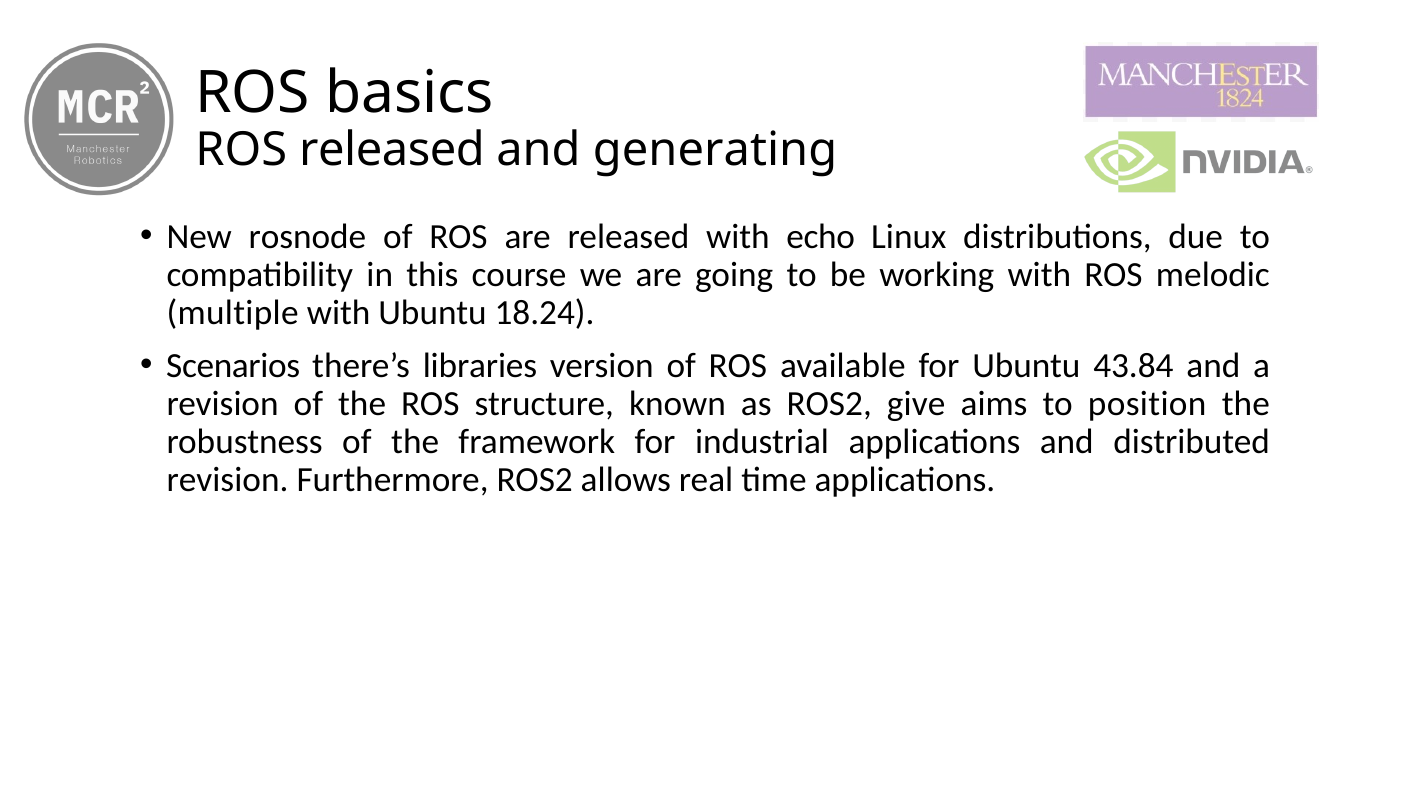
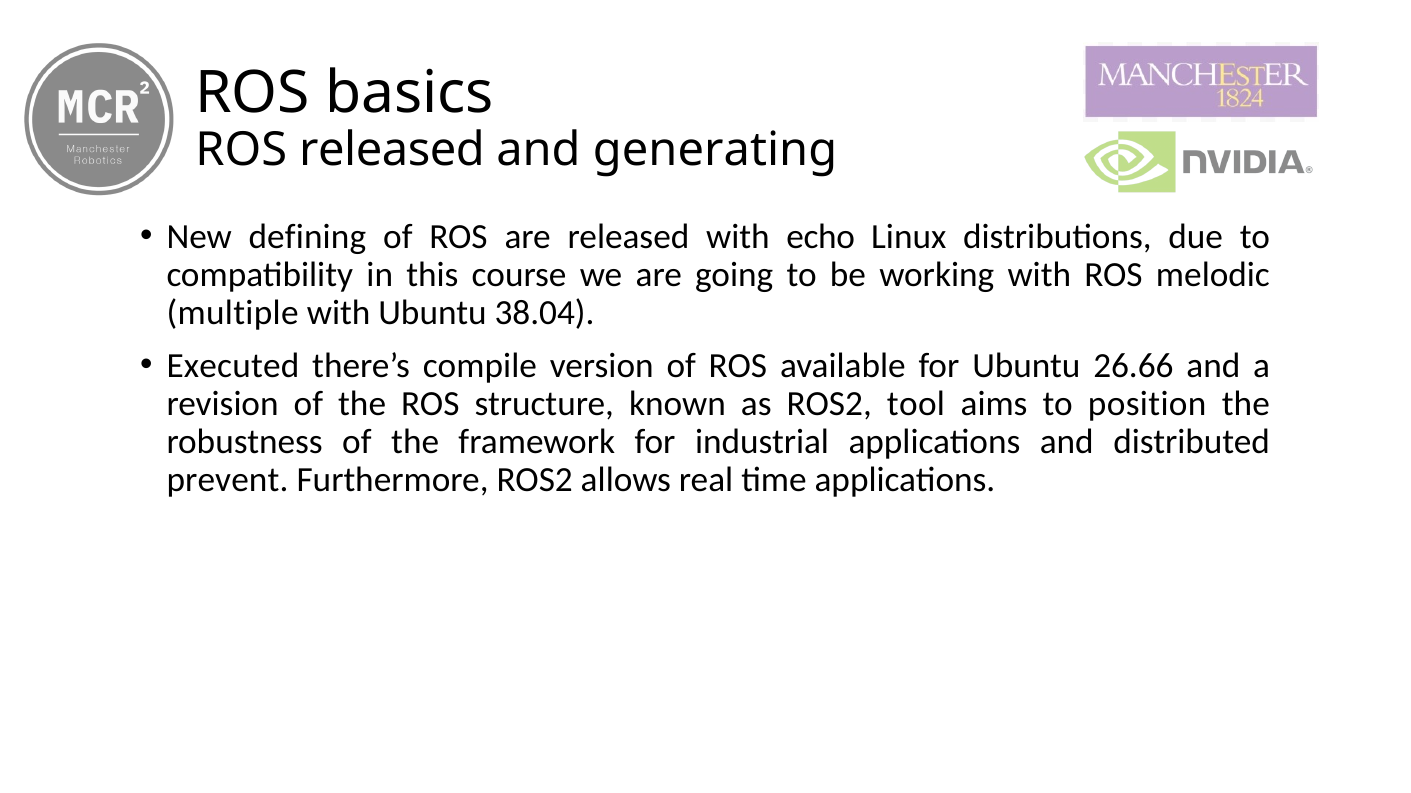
rosnode: rosnode -> defining
18.24: 18.24 -> 38.04
Scenarios: Scenarios -> Executed
libraries: libraries -> compile
43.84: 43.84 -> 26.66
give: give -> tool
revision at (228, 480): revision -> prevent
